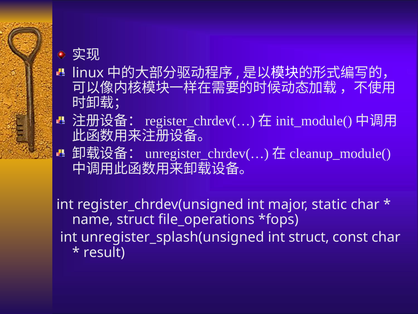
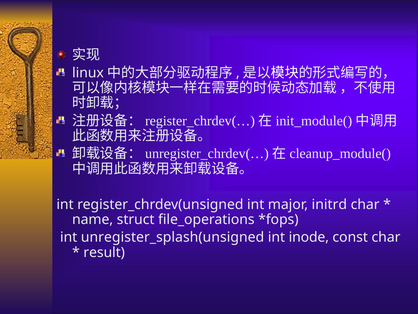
static: static -> initrd
int struct: struct -> inode
